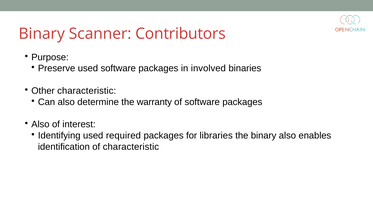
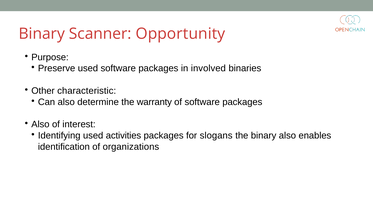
Contributors: Contributors -> Opportunity
required: required -> activities
libraries: libraries -> slogans
of characteristic: characteristic -> organizations
